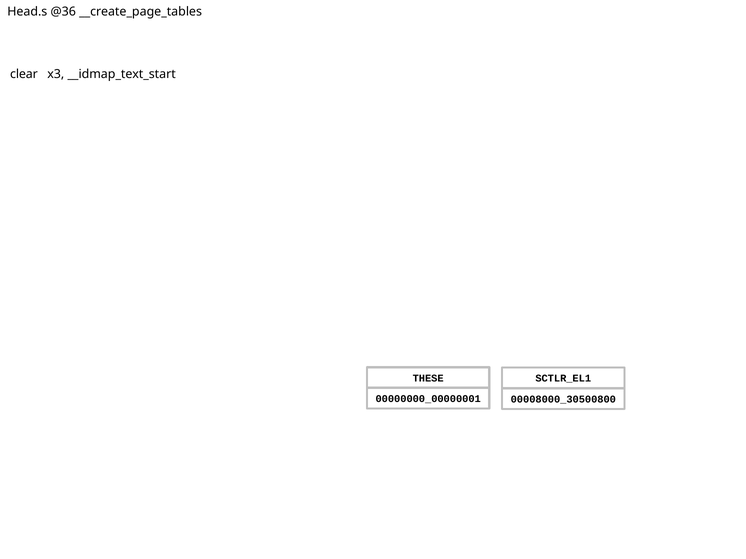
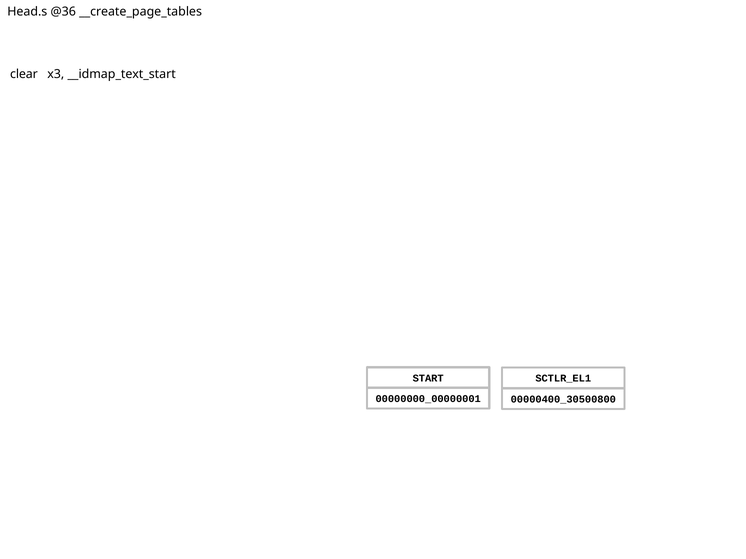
THESE: THESE -> START
00008000_30500800: 00008000_30500800 -> 00000400_30500800
